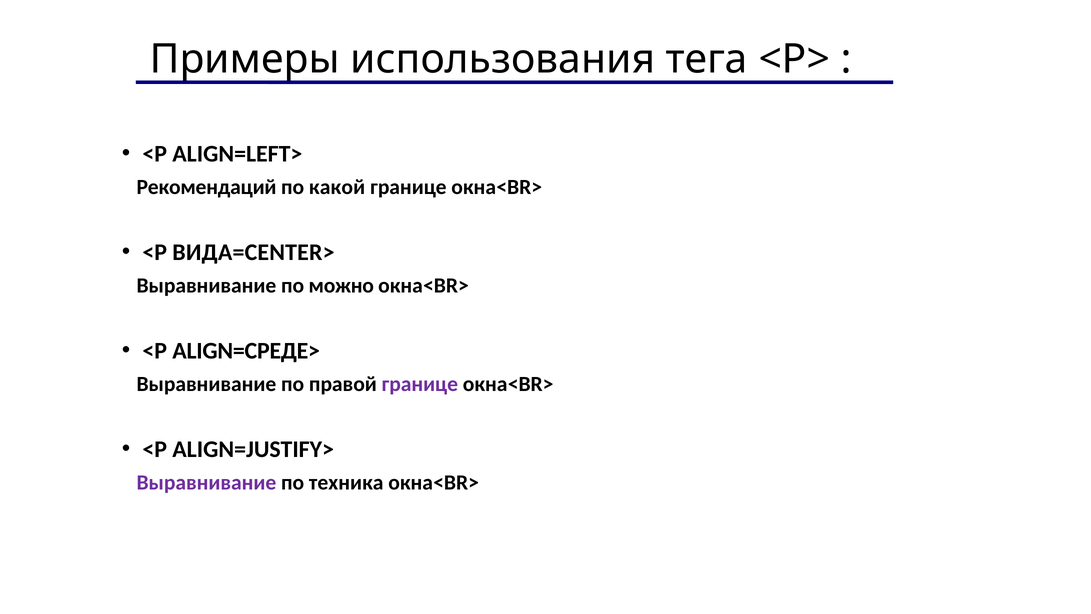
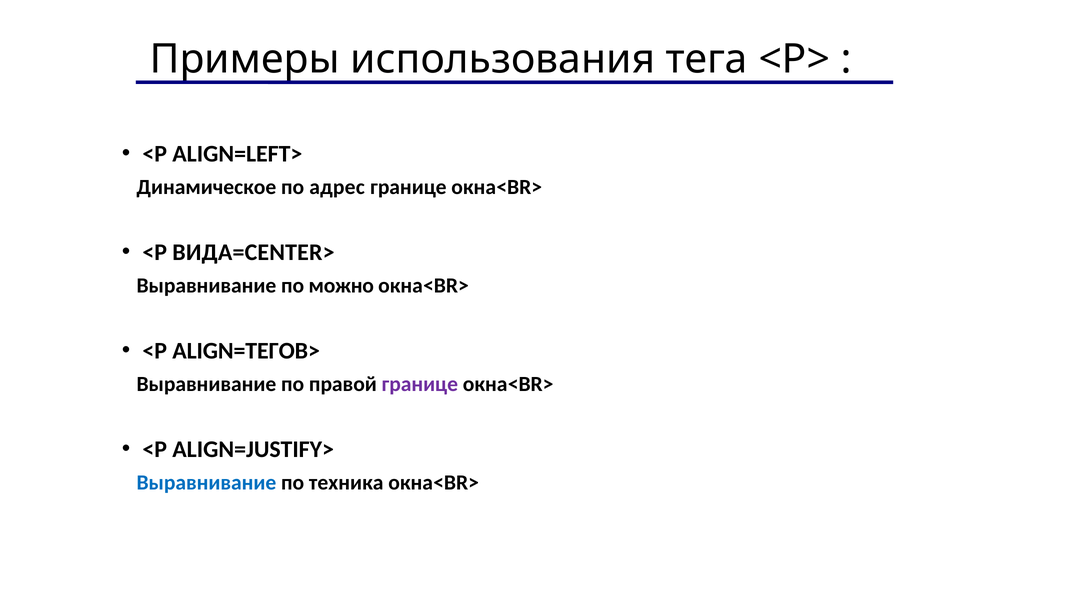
Рекомендаций: Рекомендаций -> Динамическое
какой: какой -> адрес
ALIGN=СРЕДЕ>: ALIGN=СРЕДЕ> -> ALIGN=ТЕГОВ>
Выравнивание at (206, 483) colour: purple -> blue
